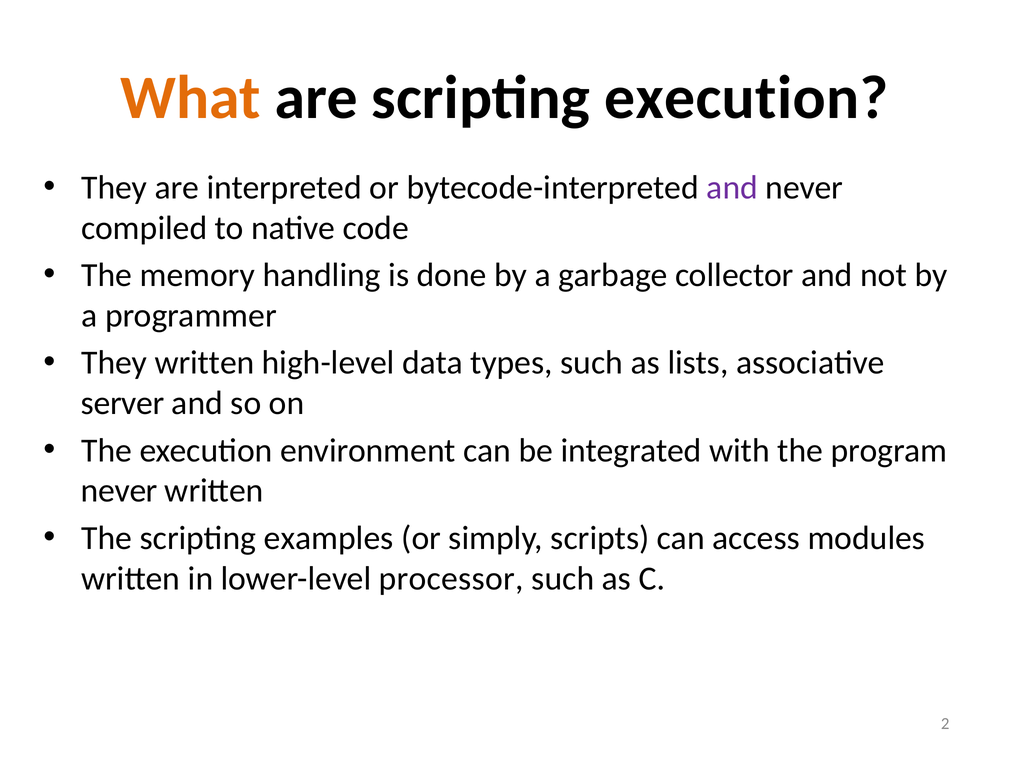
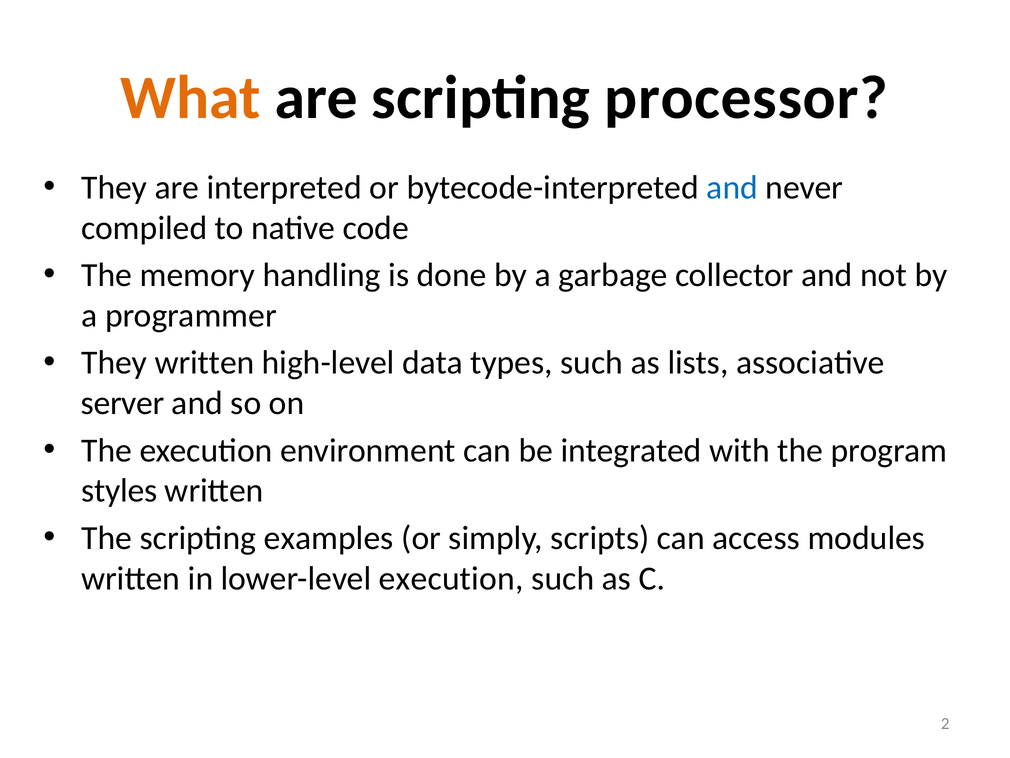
scripting execution: execution -> processor
and at (732, 188) colour: purple -> blue
never at (119, 491): never -> styles
lower-level processor: processor -> execution
